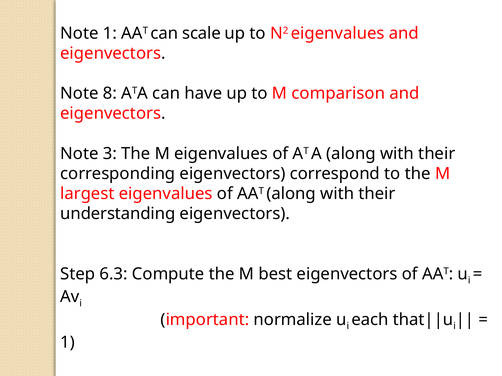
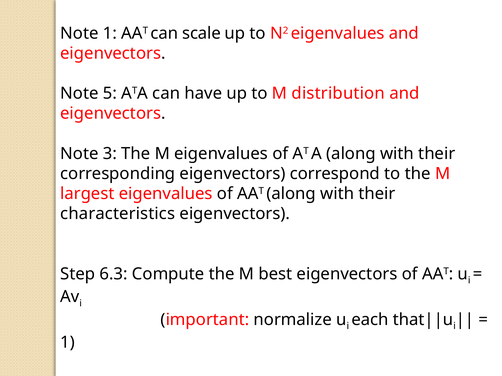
8: 8 -> 5
comparison: comparison -> distribution
understanding: understanding -> characteristics
